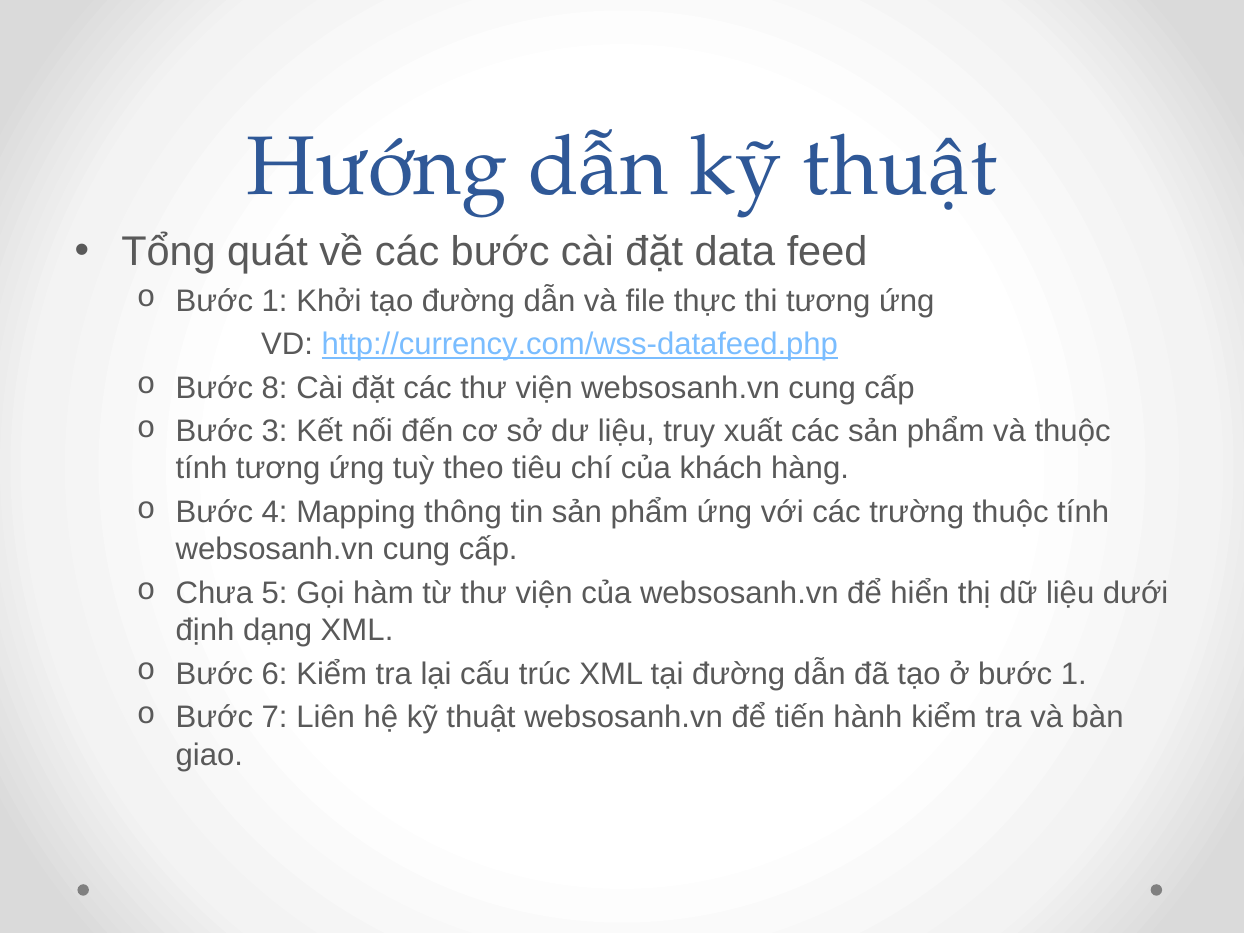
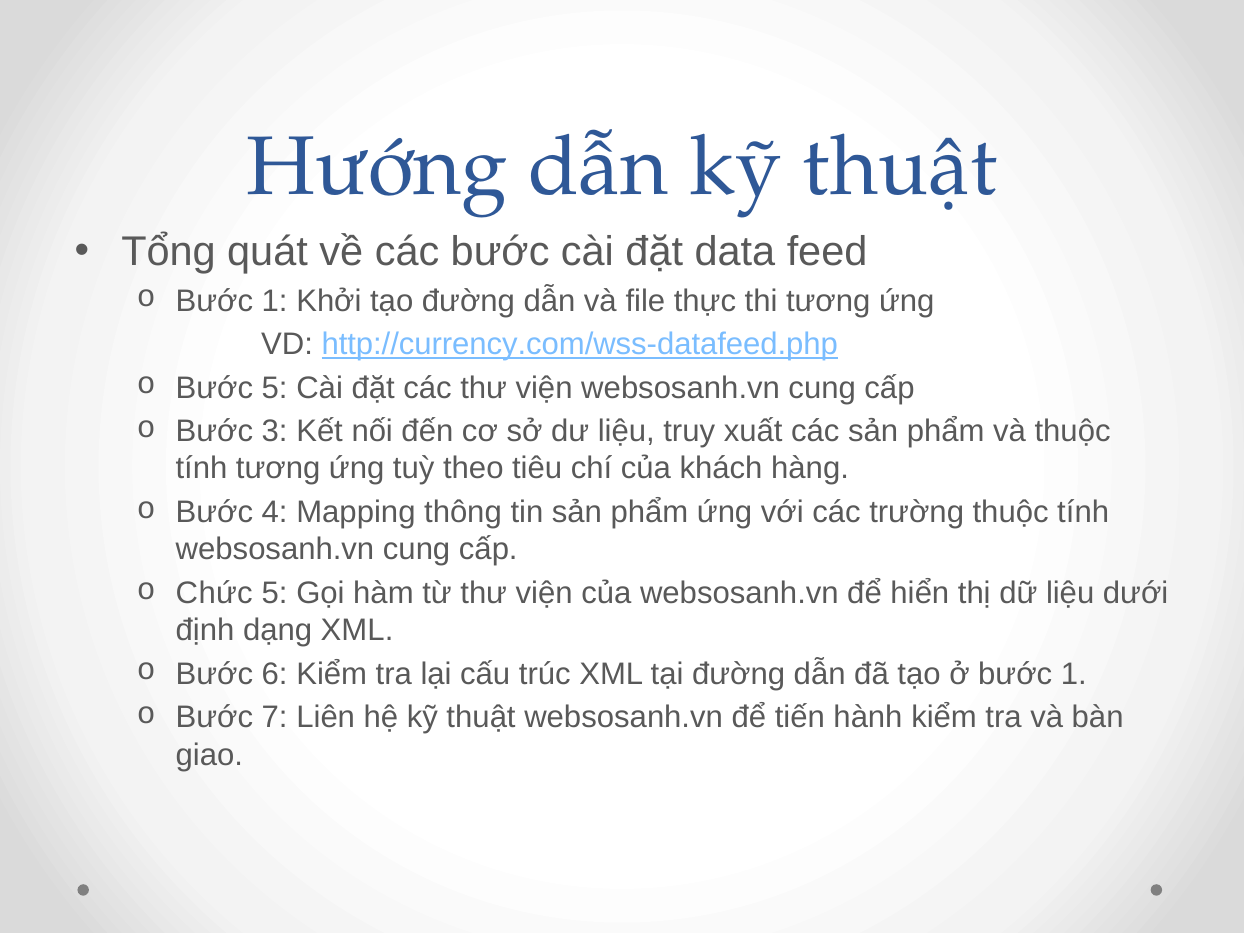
Bước 8: 8 -> 5
Chưa: Chưa -> Chức
